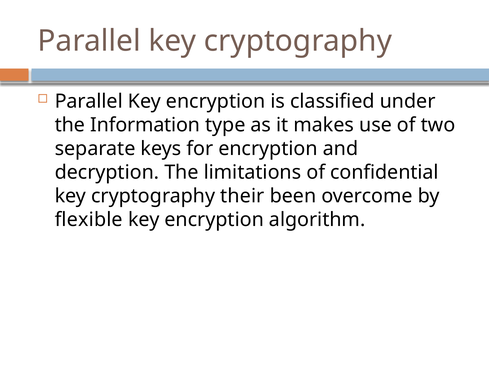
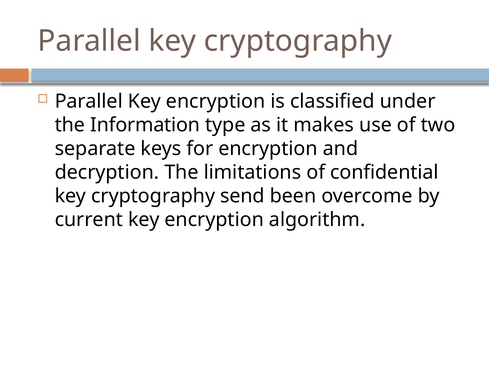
their: their -> send
flexible: flexible -> current
